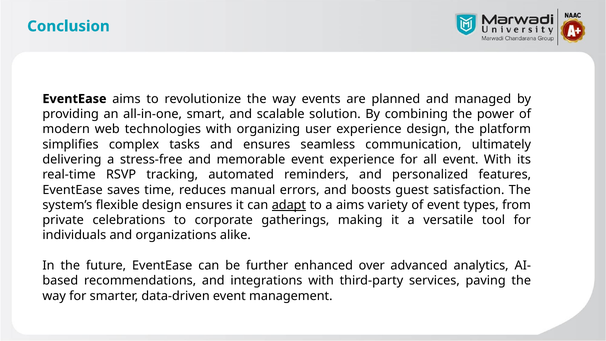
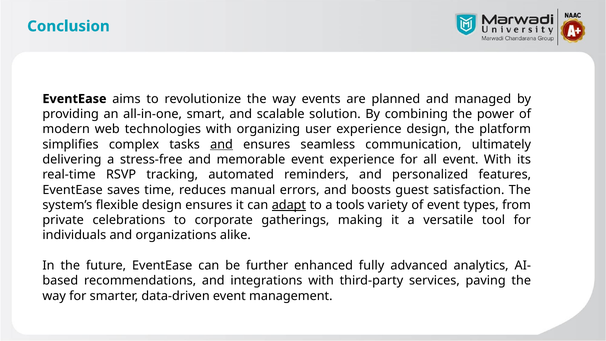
and at (222, 144) underline: none -> present
a aims: aims -> tools
over: over -> fully
